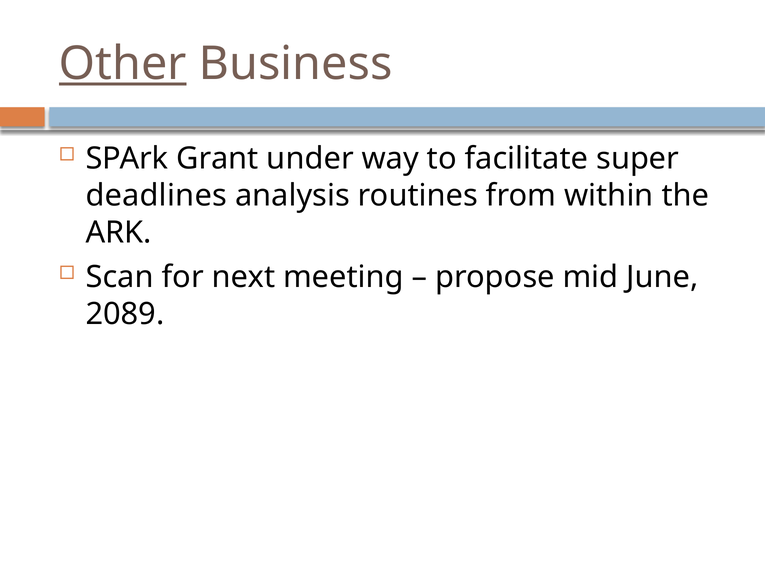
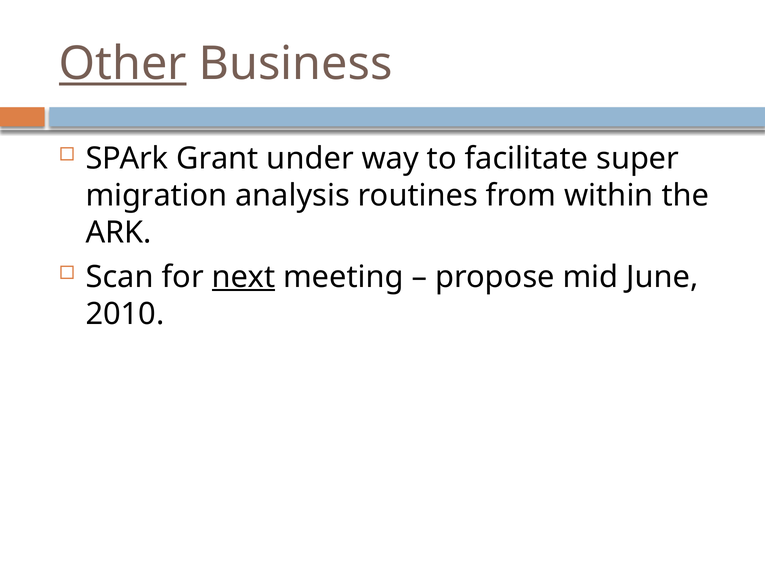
deadlines: deadlines -> migration
next underline: none -> present
2089: 2089 -> 2010
